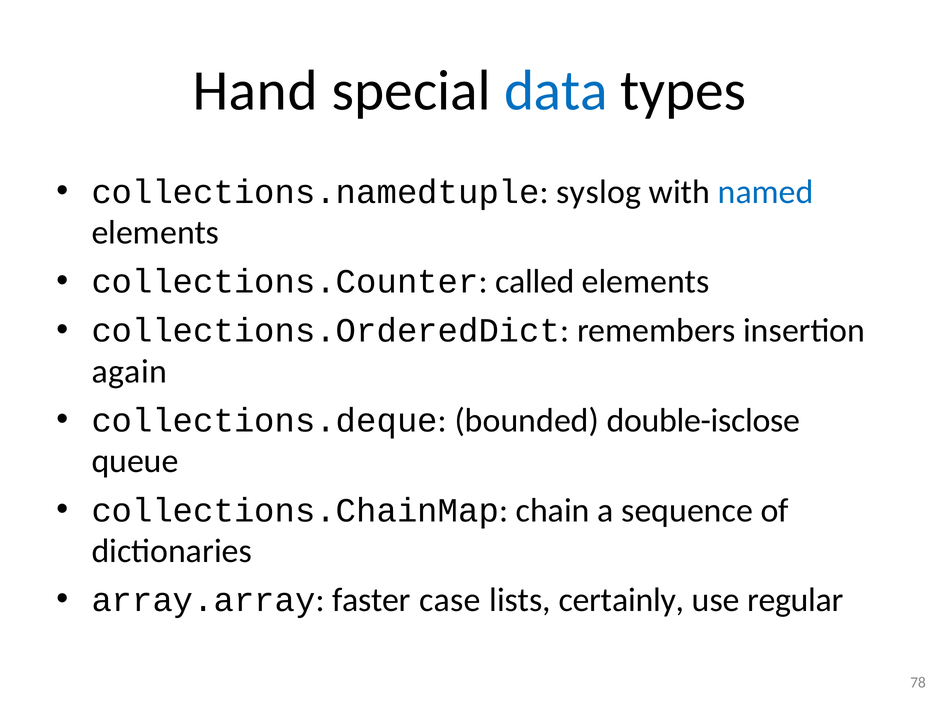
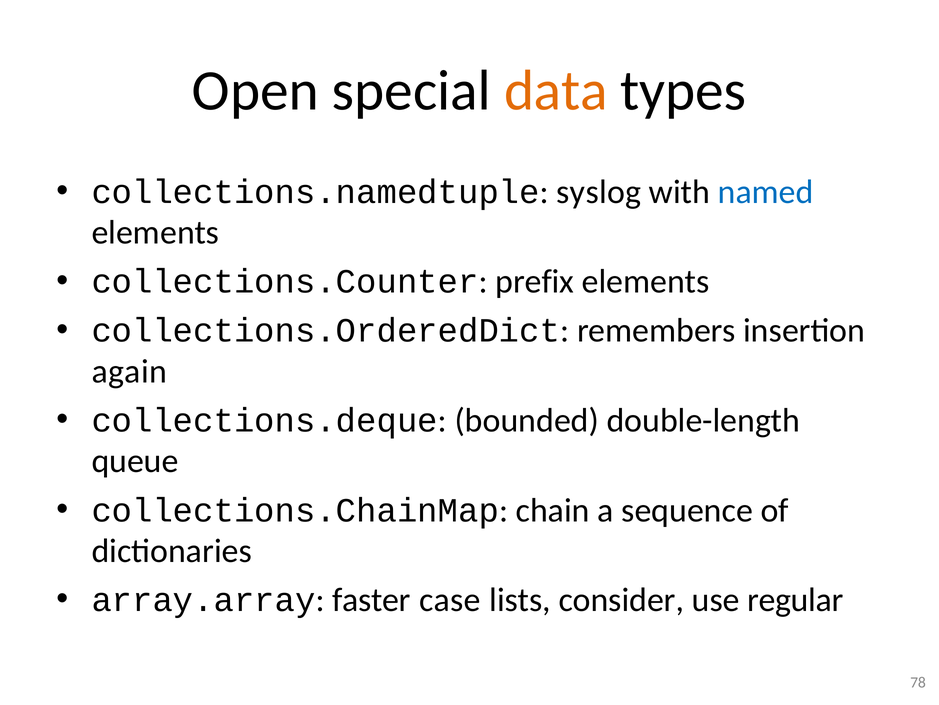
Hand: Hand -> Open
data colour: blue -> orange
called: called -> prefix
double-isclose: double-isclose -> double-length
certainly: certainly -> consider
